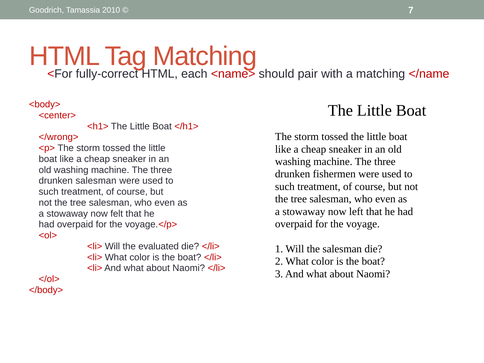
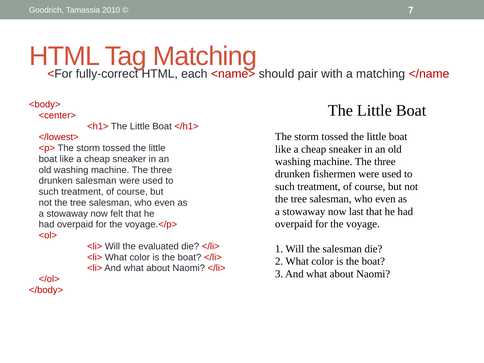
</wrong>: </wrong> -> </lowest>
left: left -> last
